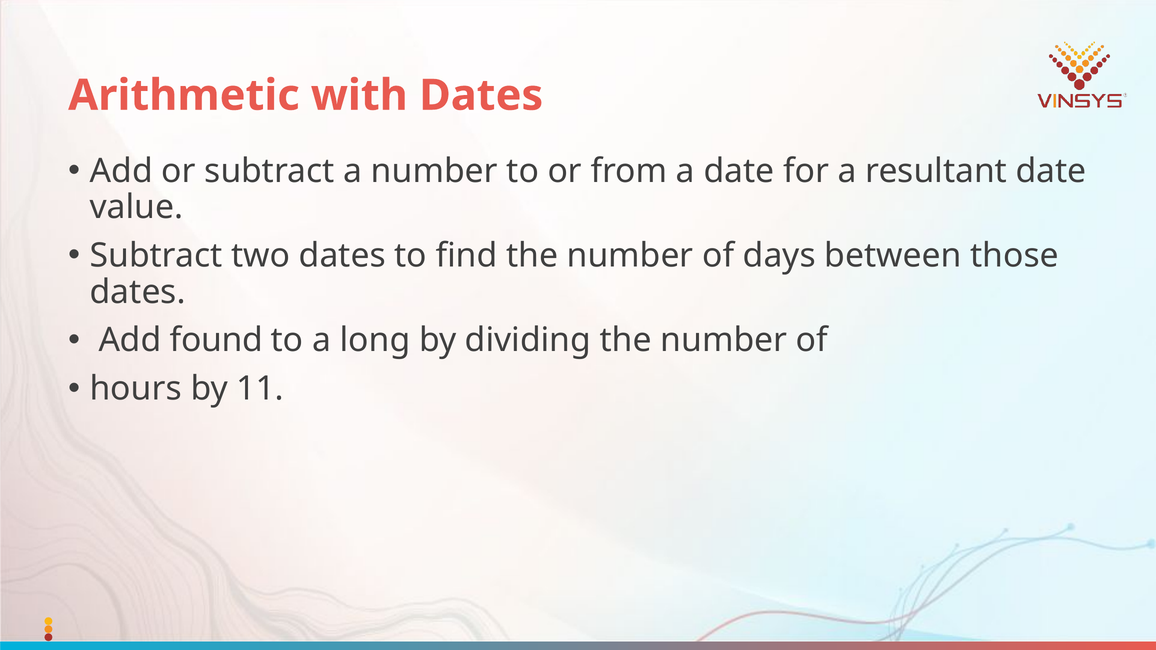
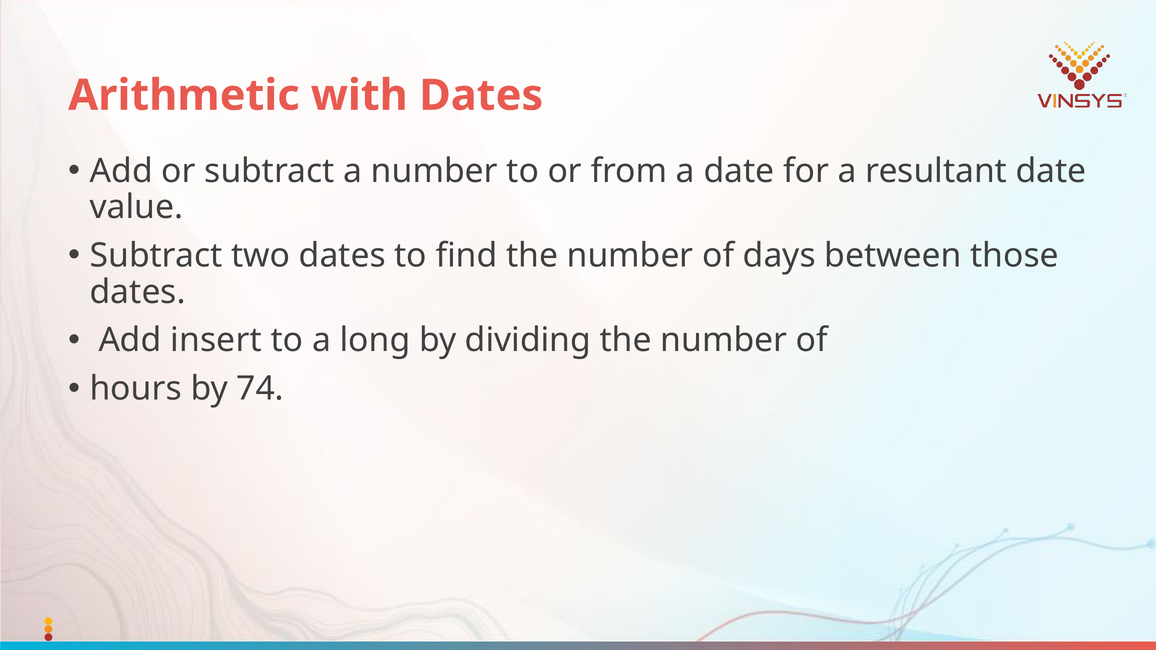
found: found -> insert
11: 11 -> 74
